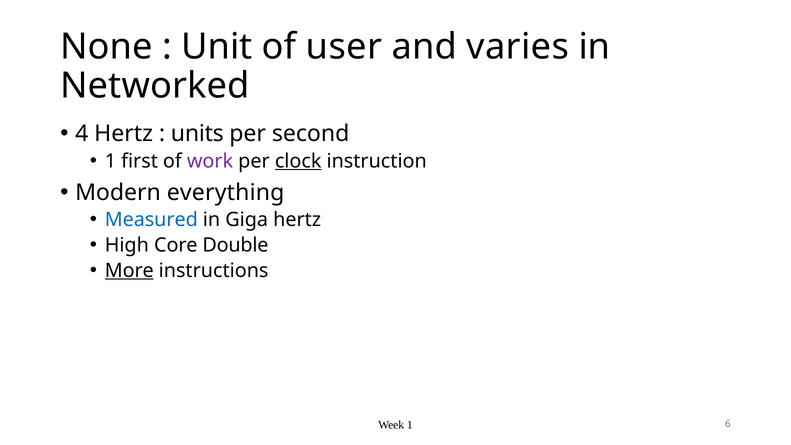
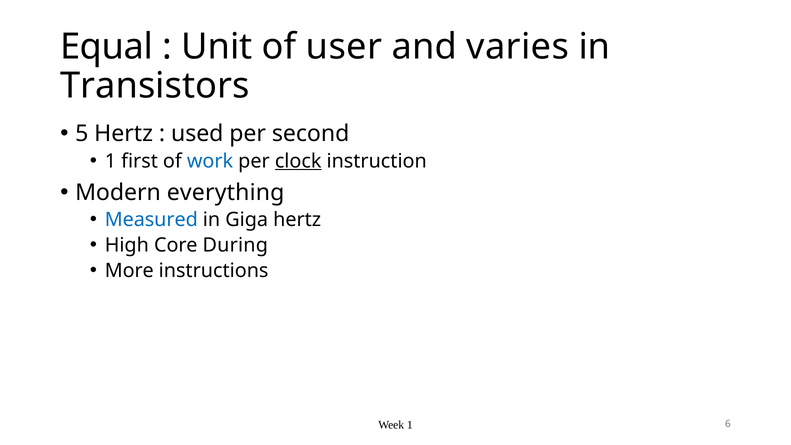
None: None -> Equal
Networked: Networked -> Transistors
4: 4 -> 5
units: units -> used
work colour: purple -> blue
Double: Double -> During
More underline: present -> none
